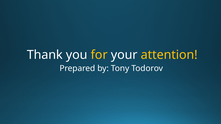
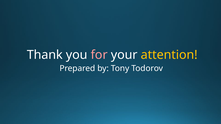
for colour: yellow -> pink
